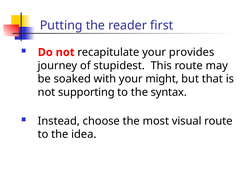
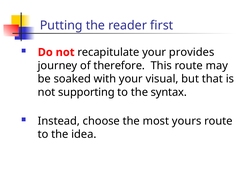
stupidest: stupidest -> therefore
might: might -> visual
visual: visual -> yours
